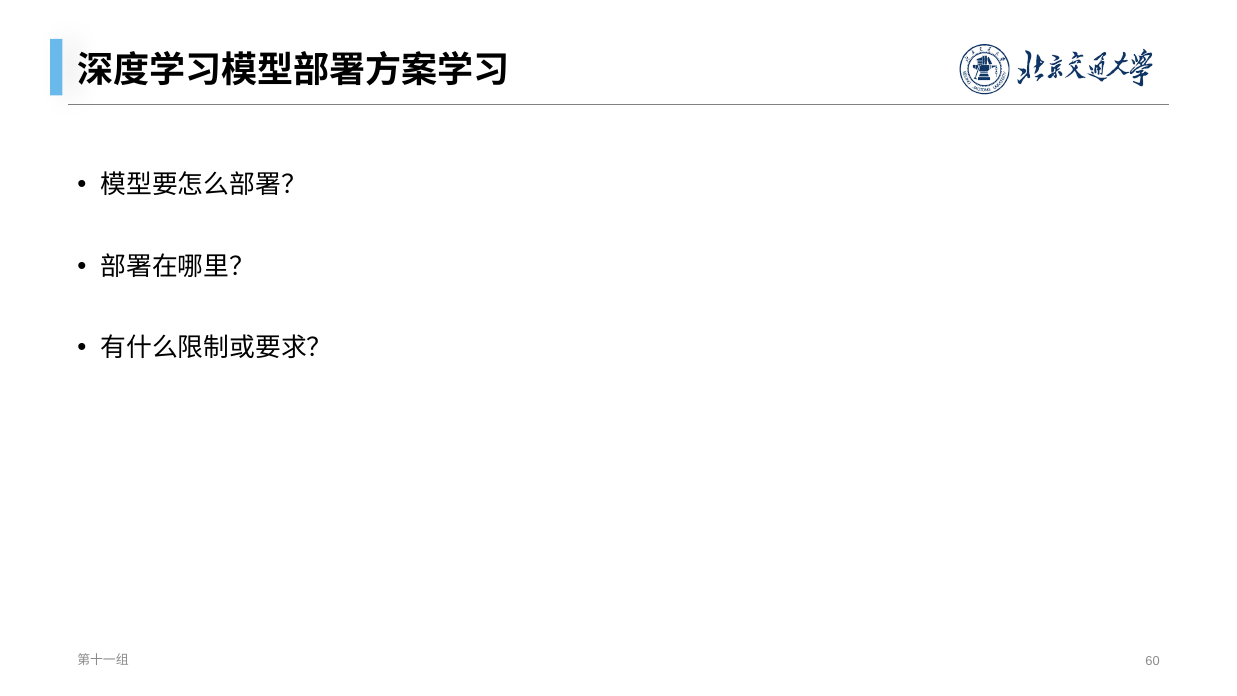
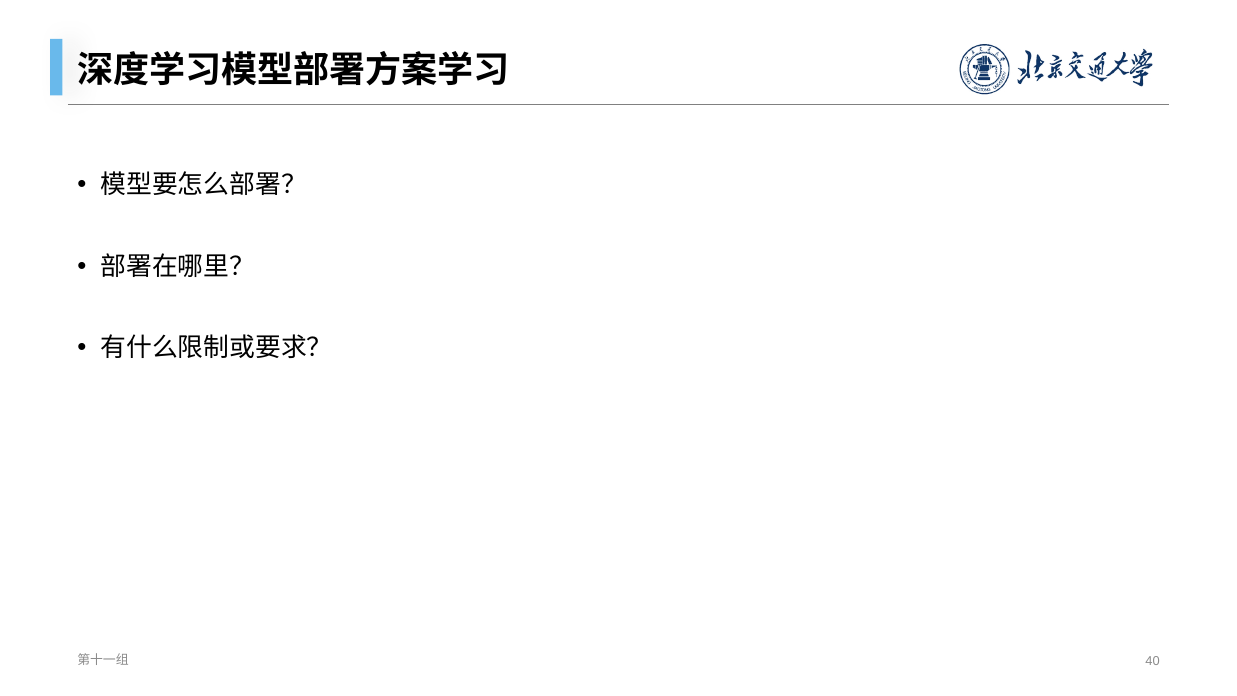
60: 60 -> 40
